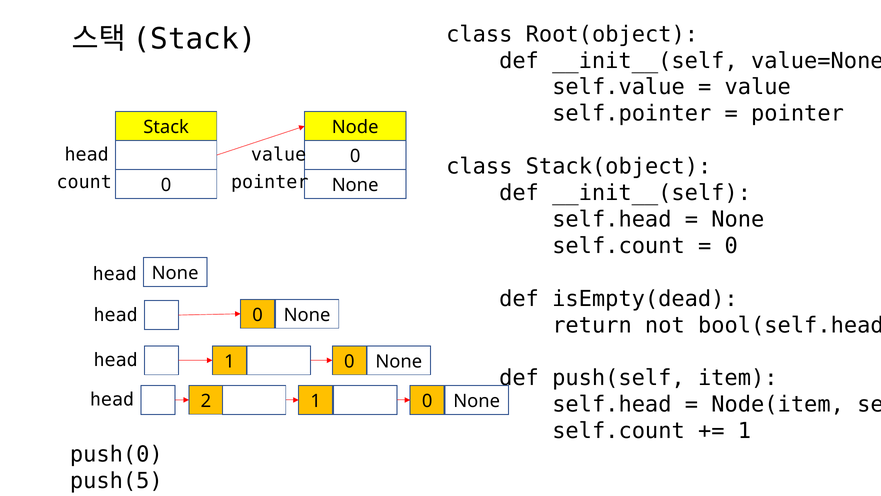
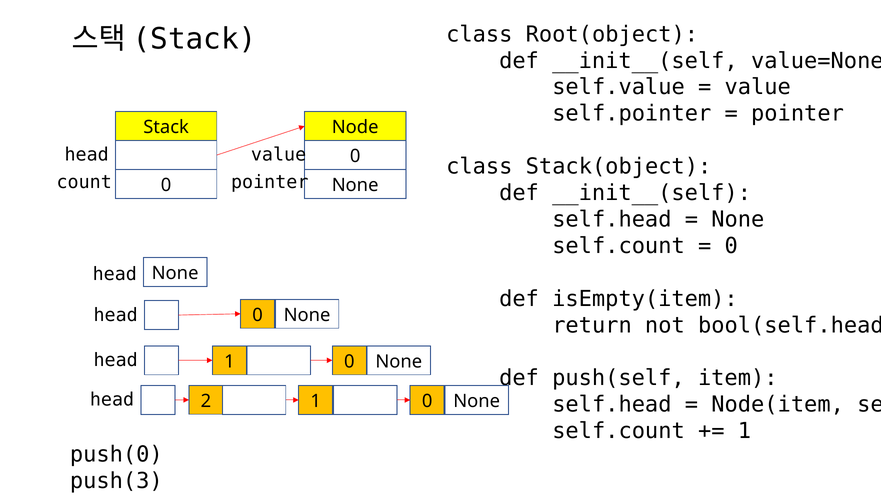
isEmpty(dead: isEmpty(dead -> isEmpty(item
push(5: push(5 -> push(3
